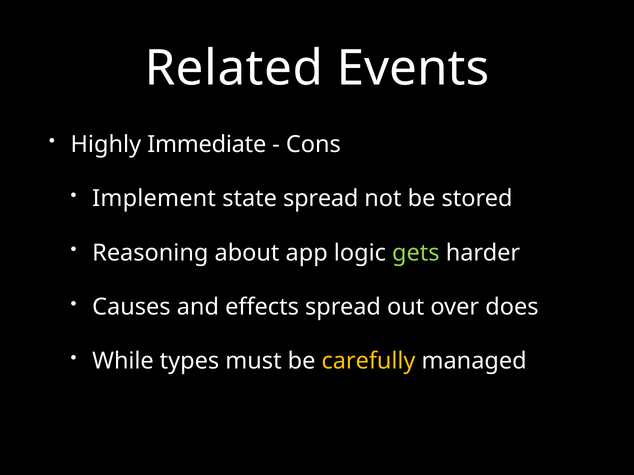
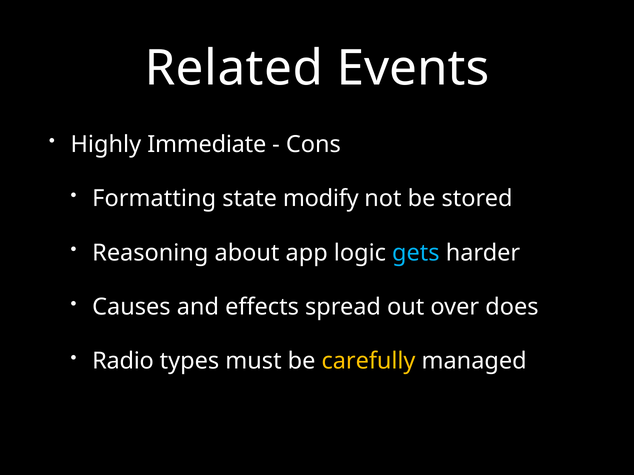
Implement: Implement -> Formatting
state spread: spread -> modify
gets colour: light green -> light blue
While: While -> Radio
